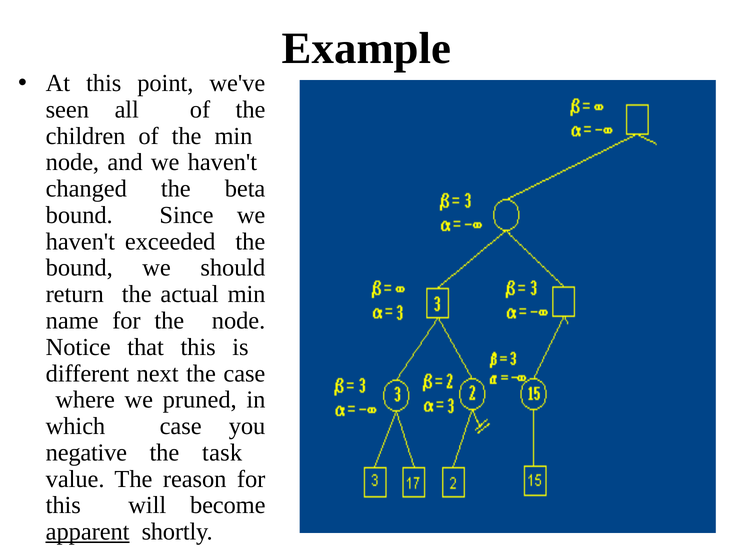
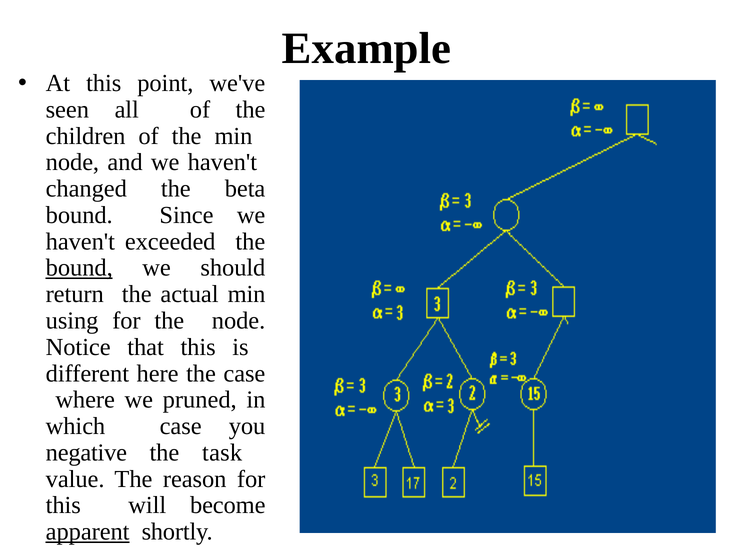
bound at (79, 268) underline: none -> present
name: name -> using
next: next -> here
